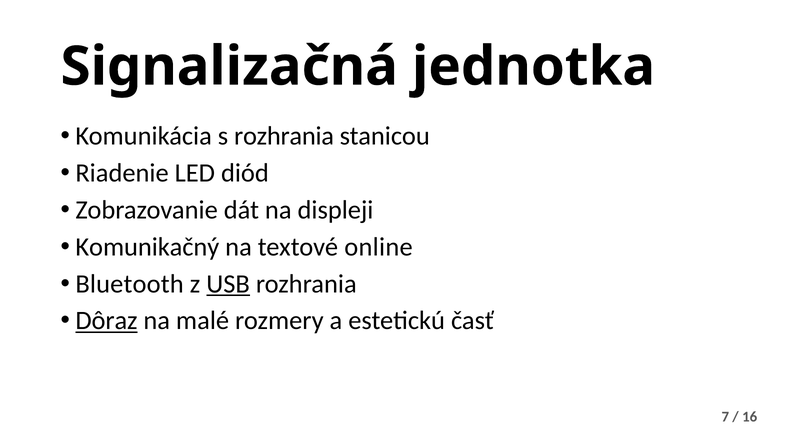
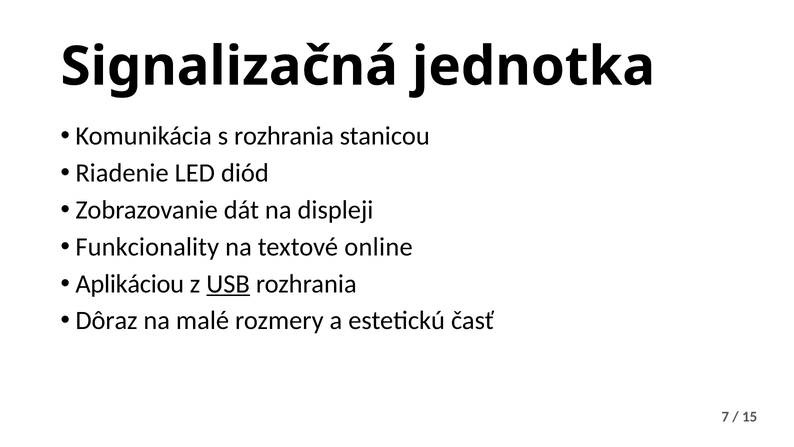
Komunikačný: Komunikačný -> Funkcionality
Bluetooth: Bluetooth -> Aplikáciou
Dôraz underline: present -> none
16: 16 -> 15
